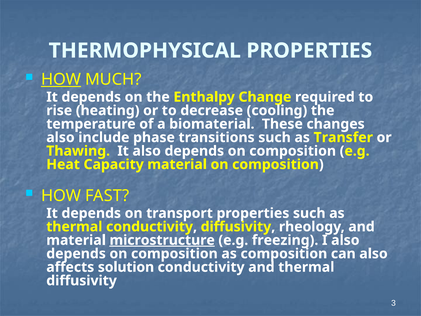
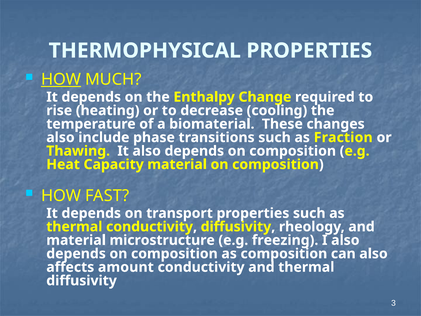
Transfer: Transfer -> Fraction
microstructure underline: present -> none
solution: solution -> amount
